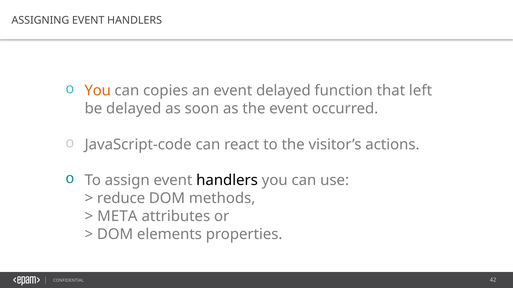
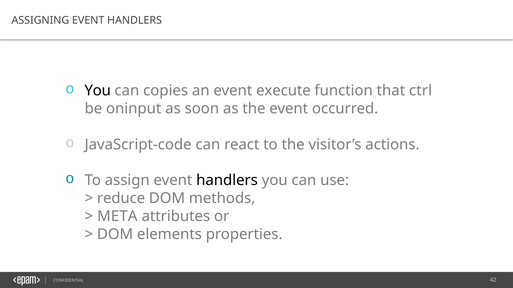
You at (98, 91) colour: orange -> black
event delayed: delayed -> execute
left: left -> ctrl
be delayed: delayed -> oninput
